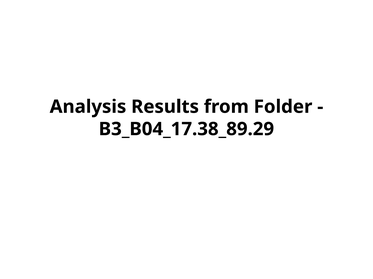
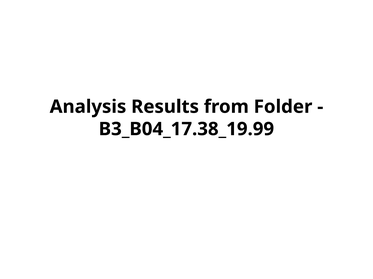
B3_B04_17.38_89.29: B3_B04_17.38_89.29 -> B3_B04_17.38_19.99
